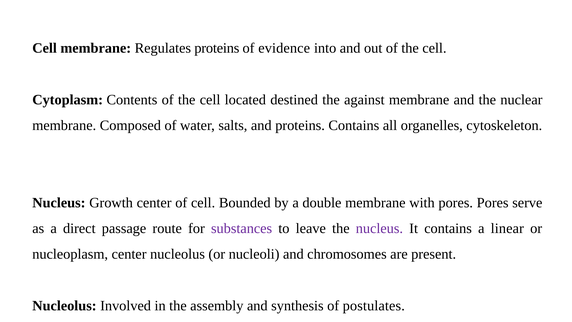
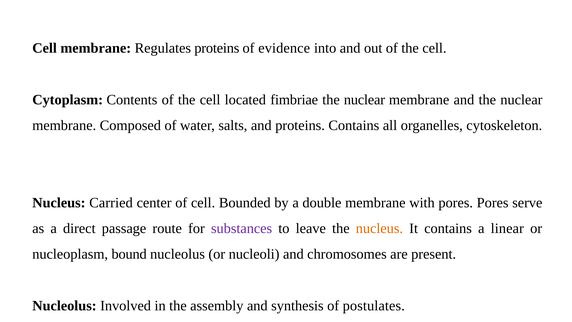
destined: destined -> fimbriae
against at (364, 100): against -> nuclear
Growth: Growth -> Carried
nucleus at (379, 228) colour: purple -> orange
nucleoplasm center: center -> bound
